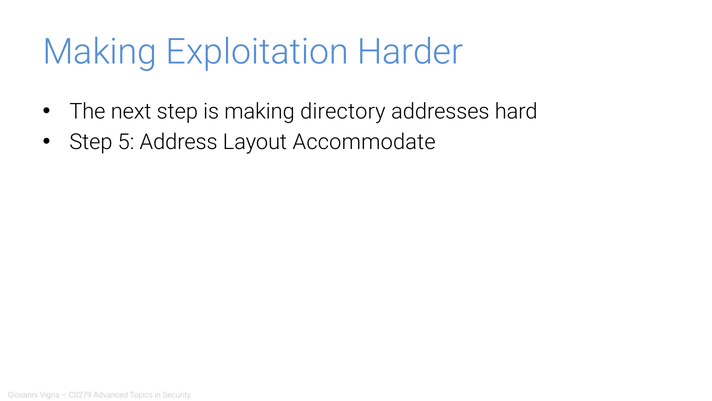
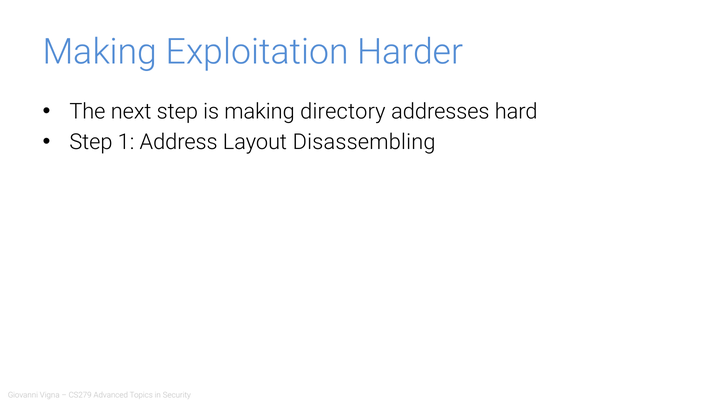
5: 5 -> 1
Accommodate: Accommodate -> Disassembling
